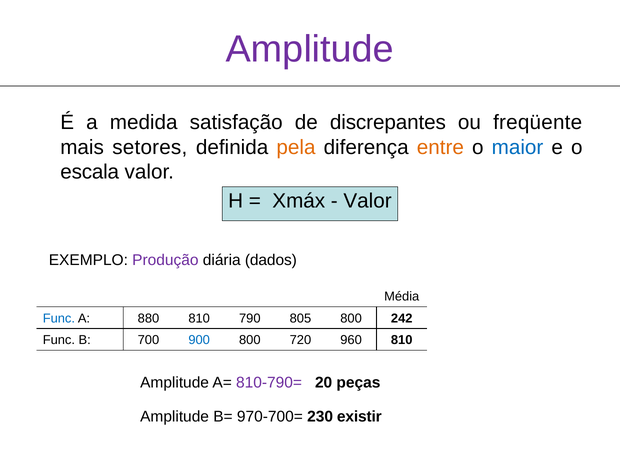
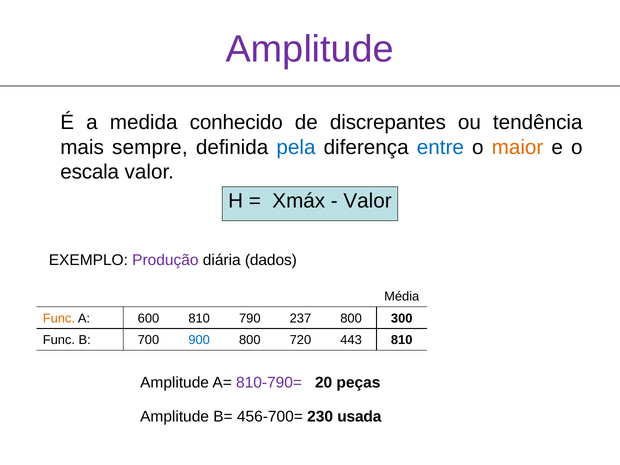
satisfação: satisfação -> conhecido
freqüente: freqüente -> tendência
setores: setores -> sempre
pela colour: orange -> blue
entre colour: orange -> blue
maior colour: blue -> orange
Func at (59, 318) colour: blue -> orange
880: 880 -> 600
805: 805 -> 237
242: 242 -> 300
960: 960 -> 443
970-700=: 970-700= -> 456-700=
existir: existir -> usada
